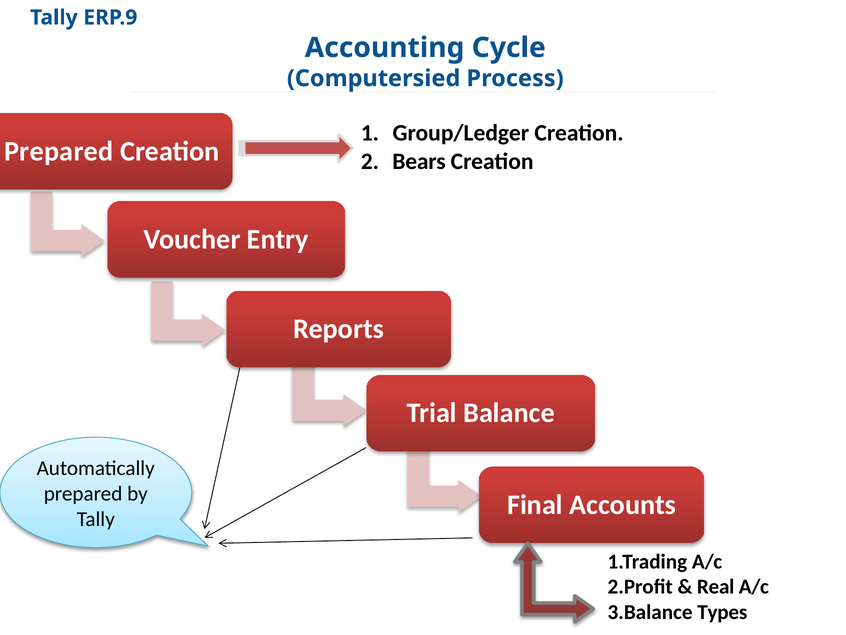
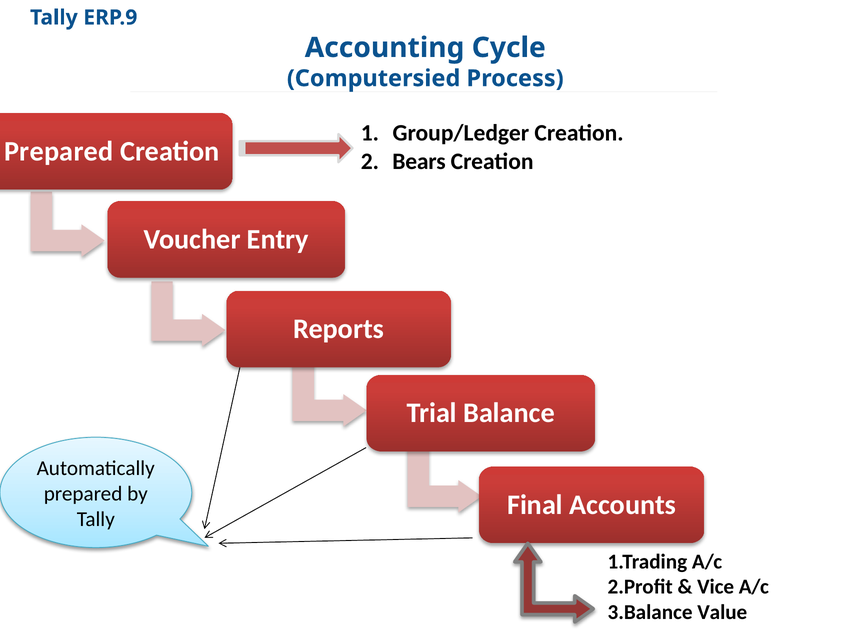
Real: Real -> Vice
Types: Types -> Value
